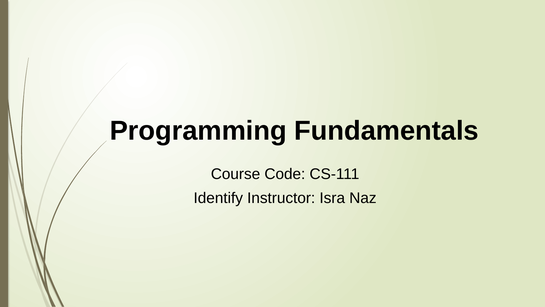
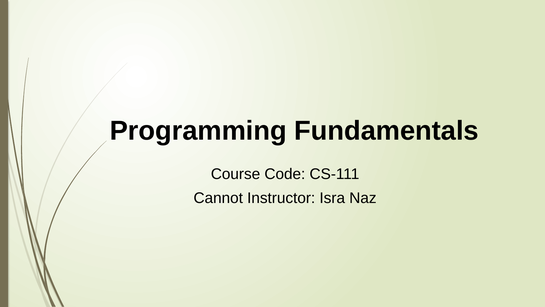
Identify: Identify -> Cannot
